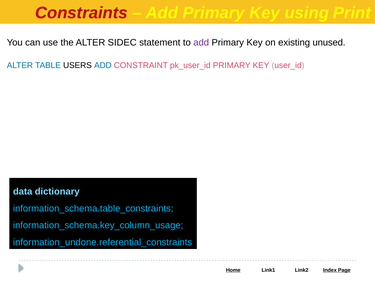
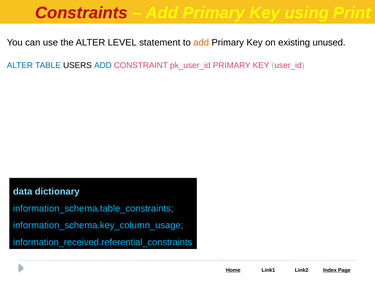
SIDEC: SIDEC -> LEVEL
add at (201, 42) colour: purple -> orange
information_undone.referential_constraints: information_undone.referential_constraints -> information_received.referential_constraints
